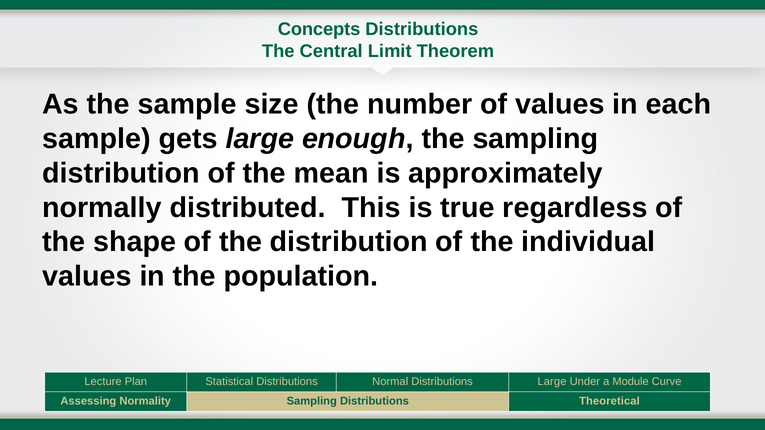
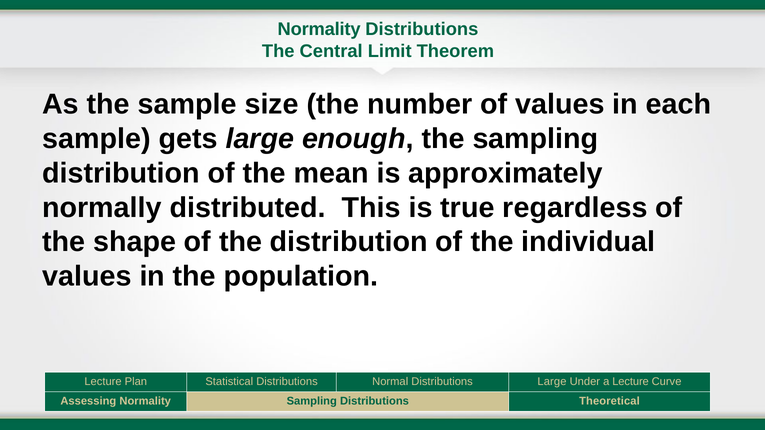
Concepts at (319, 29): Concepts -> Normality
a Module: Module -> Lecture
